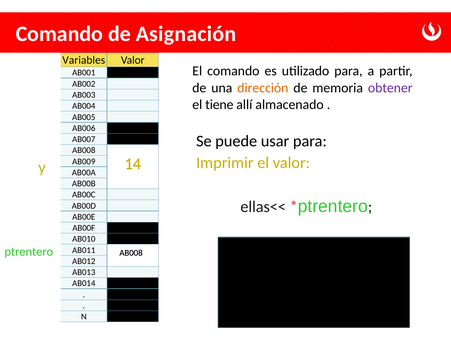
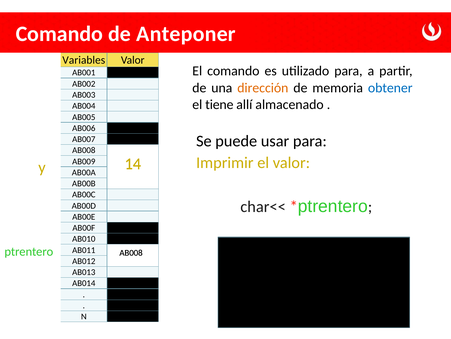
Asignación: Asignación -> Anteponer
obtener colour: purple -> blue
ellas<<: ellas<< -> char<<
